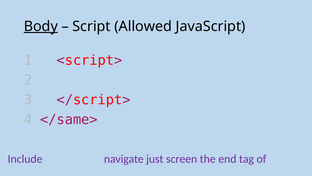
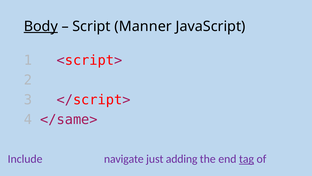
Allowed: Allowed -> Manner
screen: screen -> adding
tag underline: none -> present
